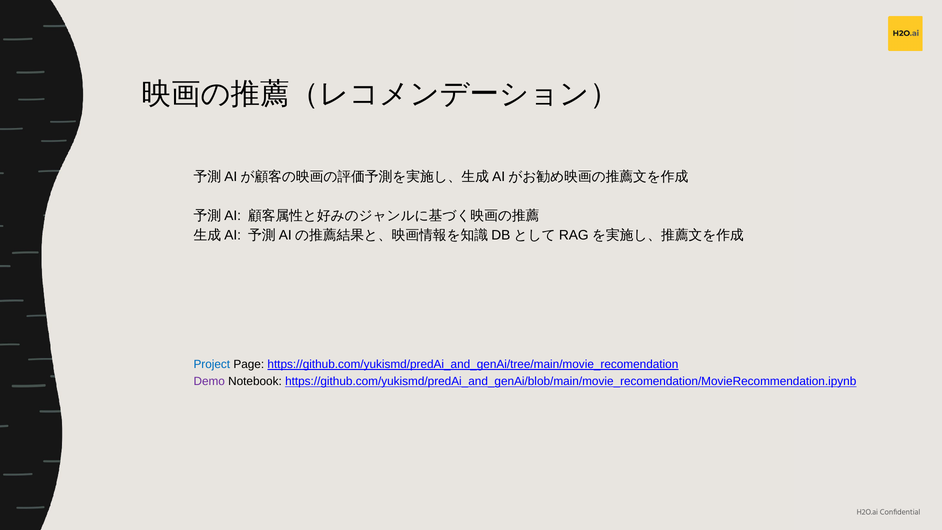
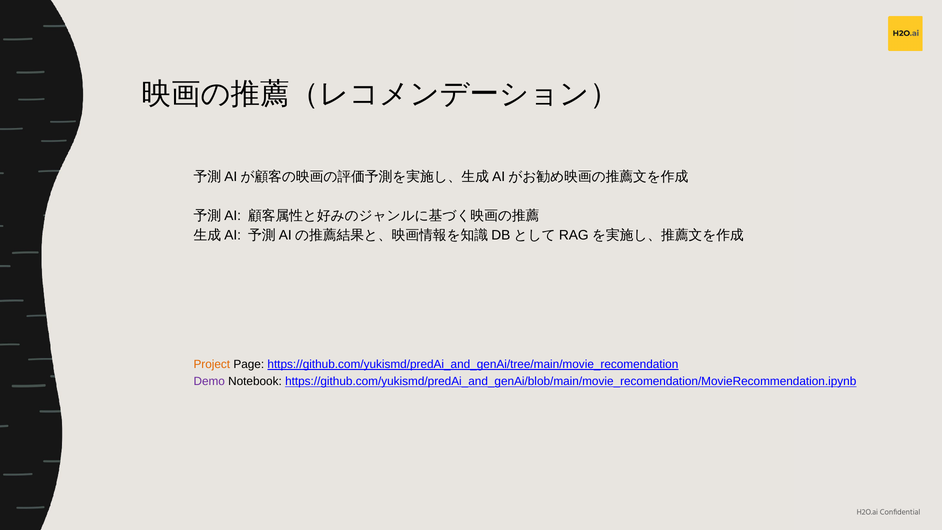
Project colour: blue -> orange
